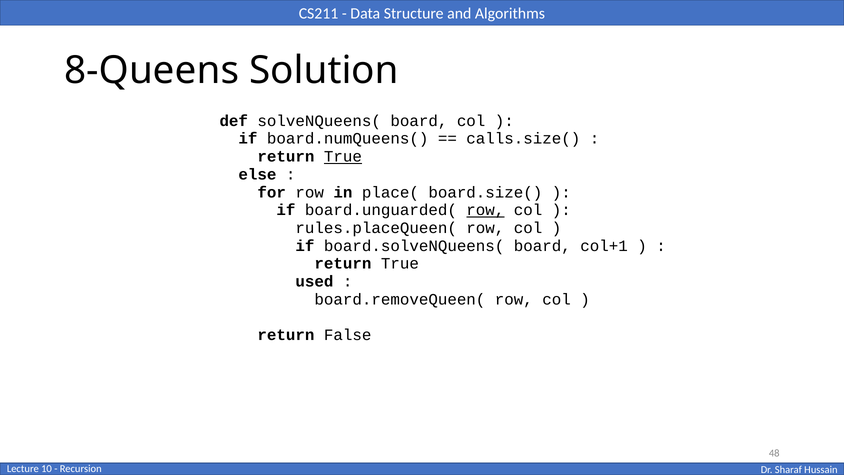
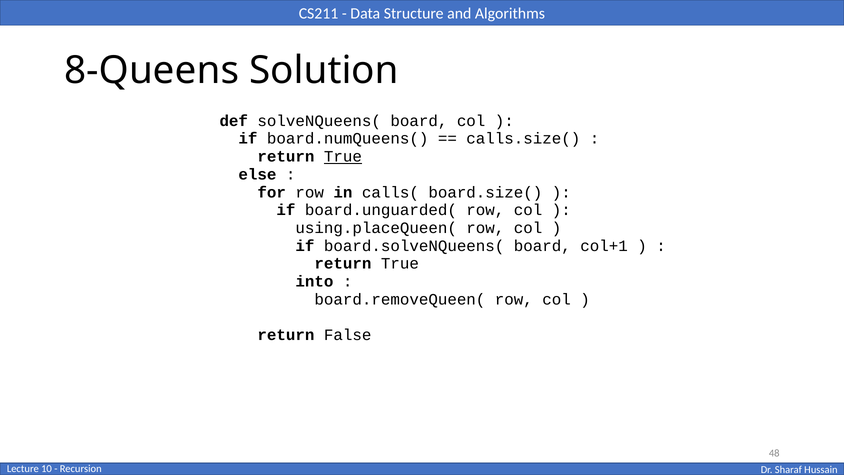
place(: place( -> calls(
row at (485, 210) underline: present -> none
rules.placeQueen(: rules.placeQueen( -> using.placeQueen(
used: used -> into
